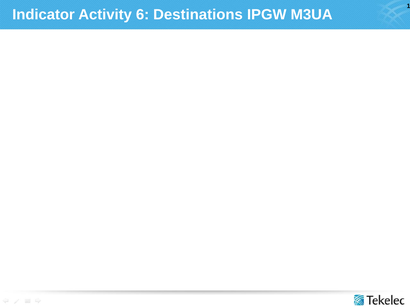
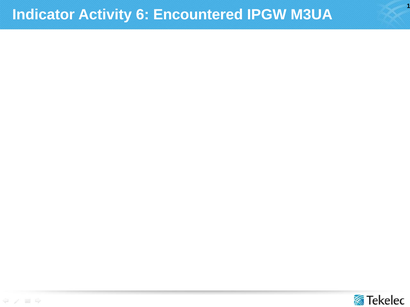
Destinations: Destinations -> Encountered
